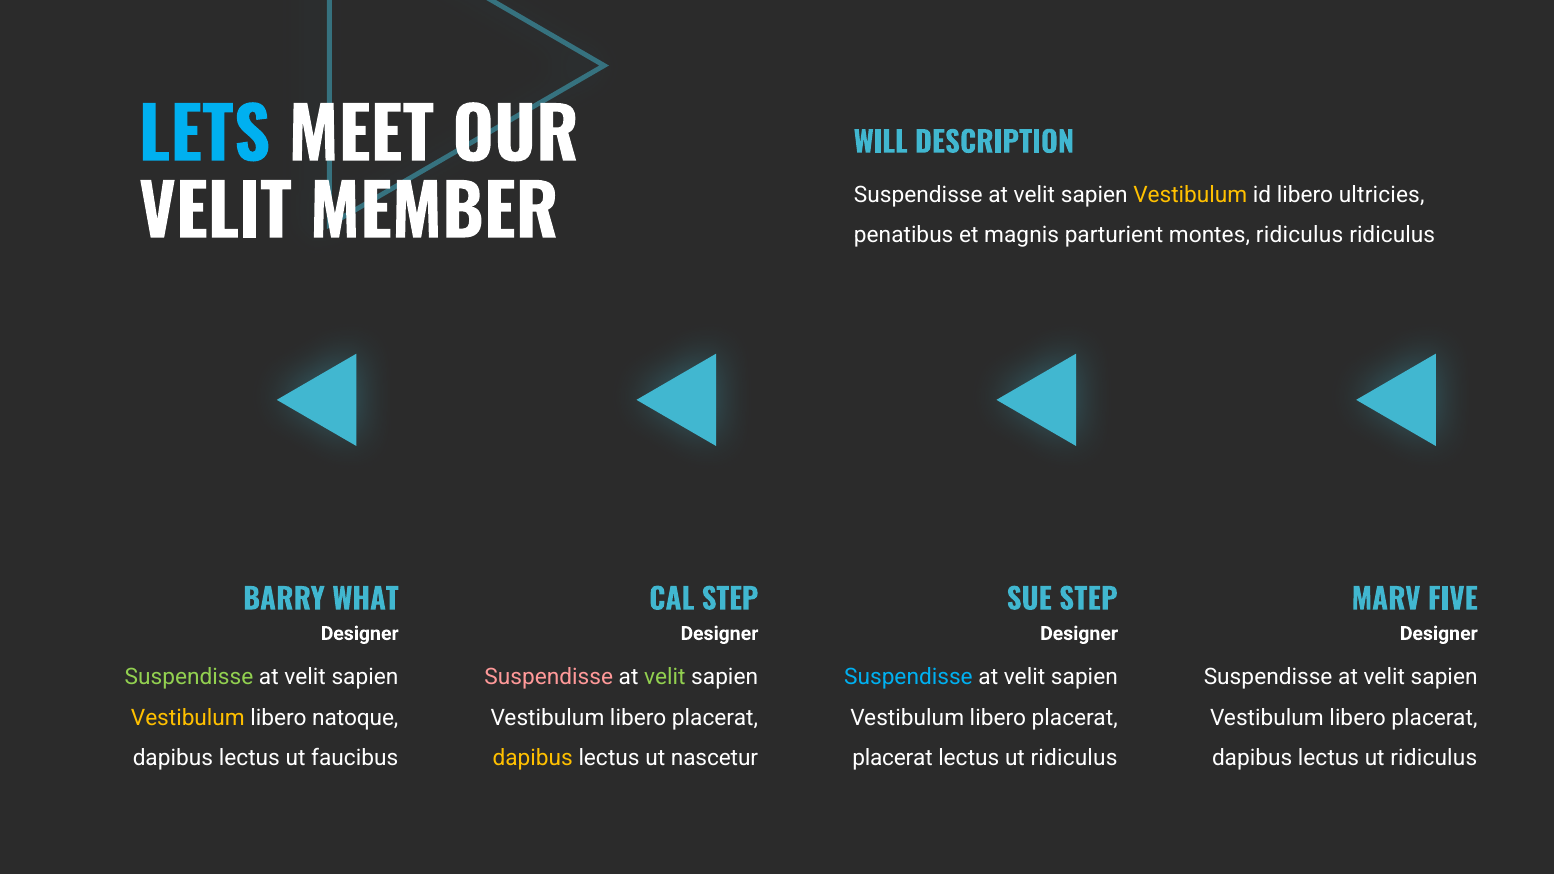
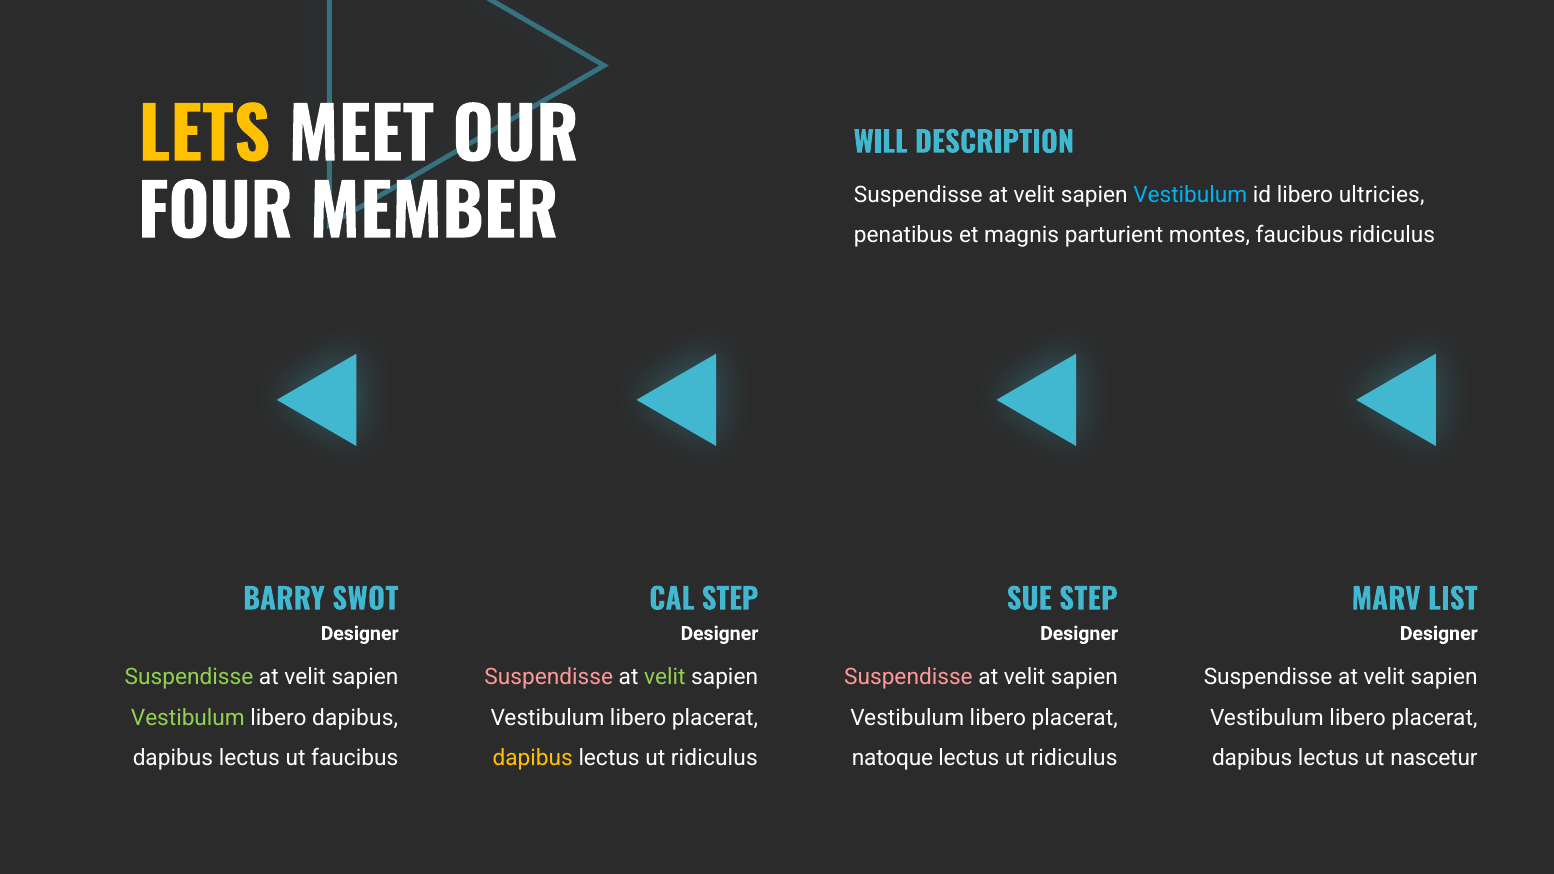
LETS colour: light blue -> yellow
Vestibulum at (1190, 195) colour: yellow -> light blue
VELIT at (215, 214): VELIT -> FOUR
montes ridiculus: ridiculus -> faucibus
WHAT: WHAT -> SWOT
FIVE: FIVE -> LIST
Suspendisse at (908, 677) colour: light blue -> pink
Vestibulum at (188, 718) colour: yellow -> light green
libero natoque: natoque -> dapibus
nascetur at (714, 759): nascetur -> ridiculus
placerat at (892, 759): placerat -> natoque
dapibus lectus ut ridiculus: ridiculus -> nascetur
